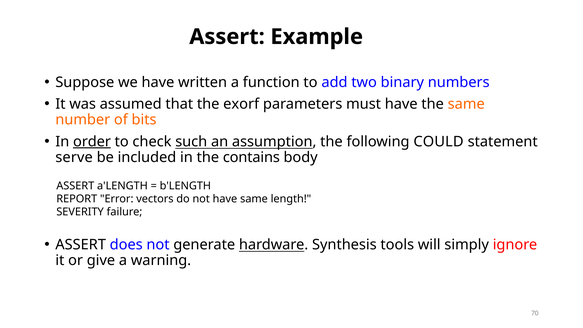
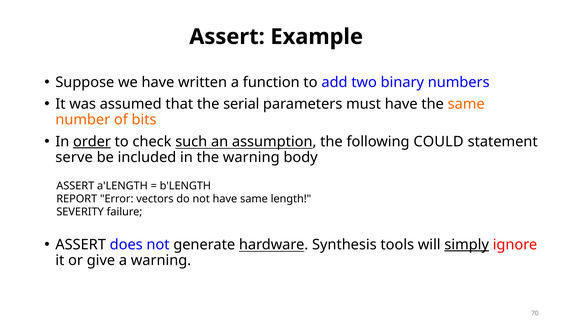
exorf: exorf -> serial
the contains: contains -> warning
simply underline: none -> present
